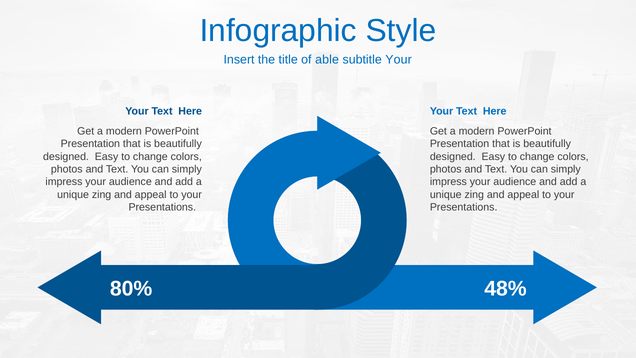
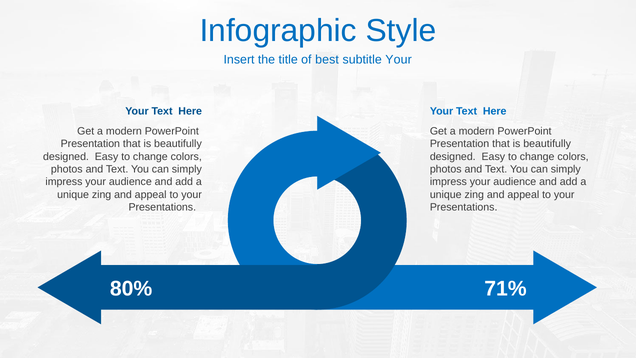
able: able -> best
48%: 48% -> 71%
